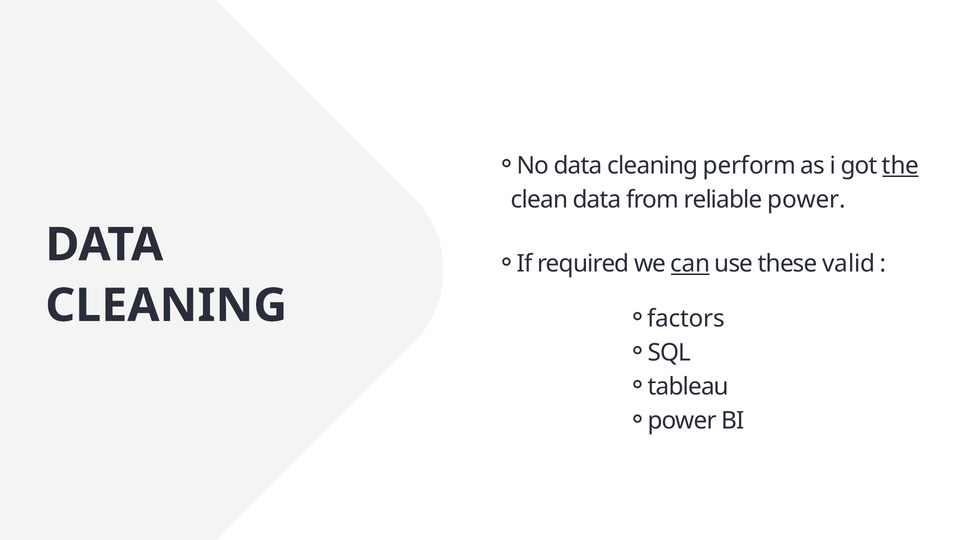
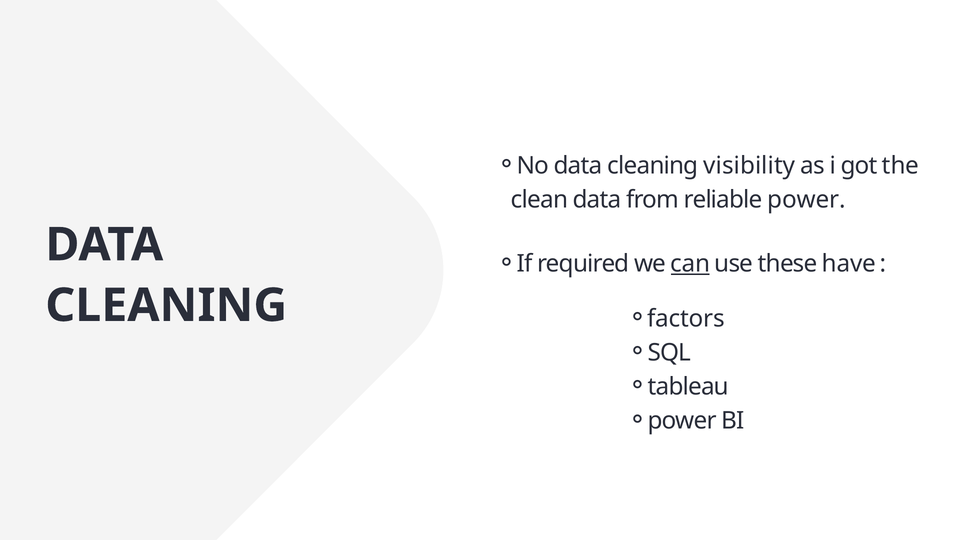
perform: perform -> visibility
the underline: present -> none
valid: valid -> have
